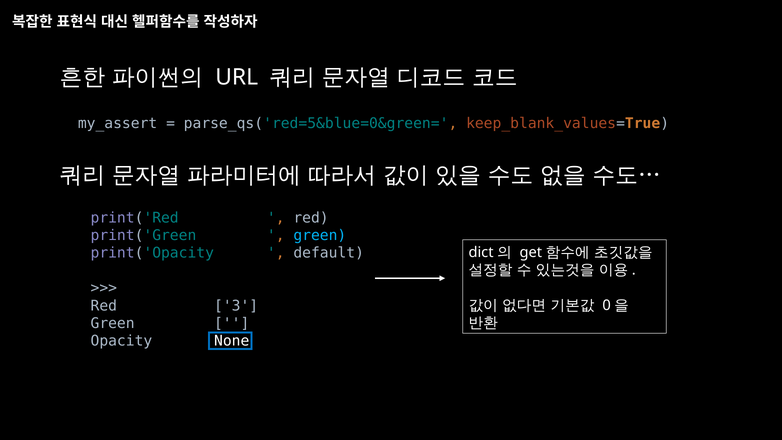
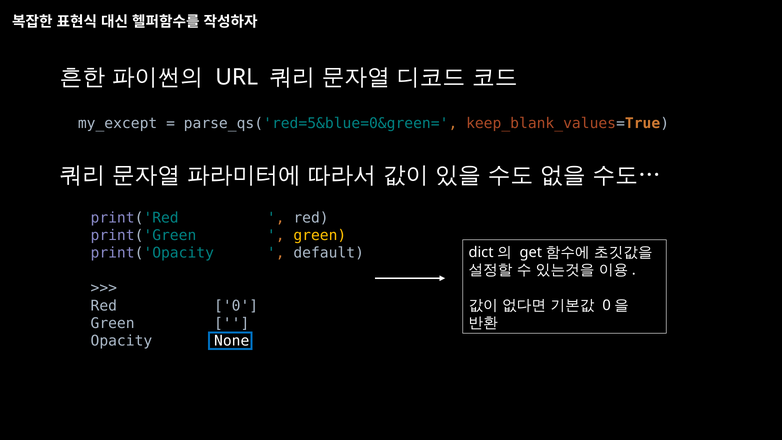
my_assert: my_assert -> my_except
green at (320, 235) colour: light blue -> yellow
3: 3 -> 0
